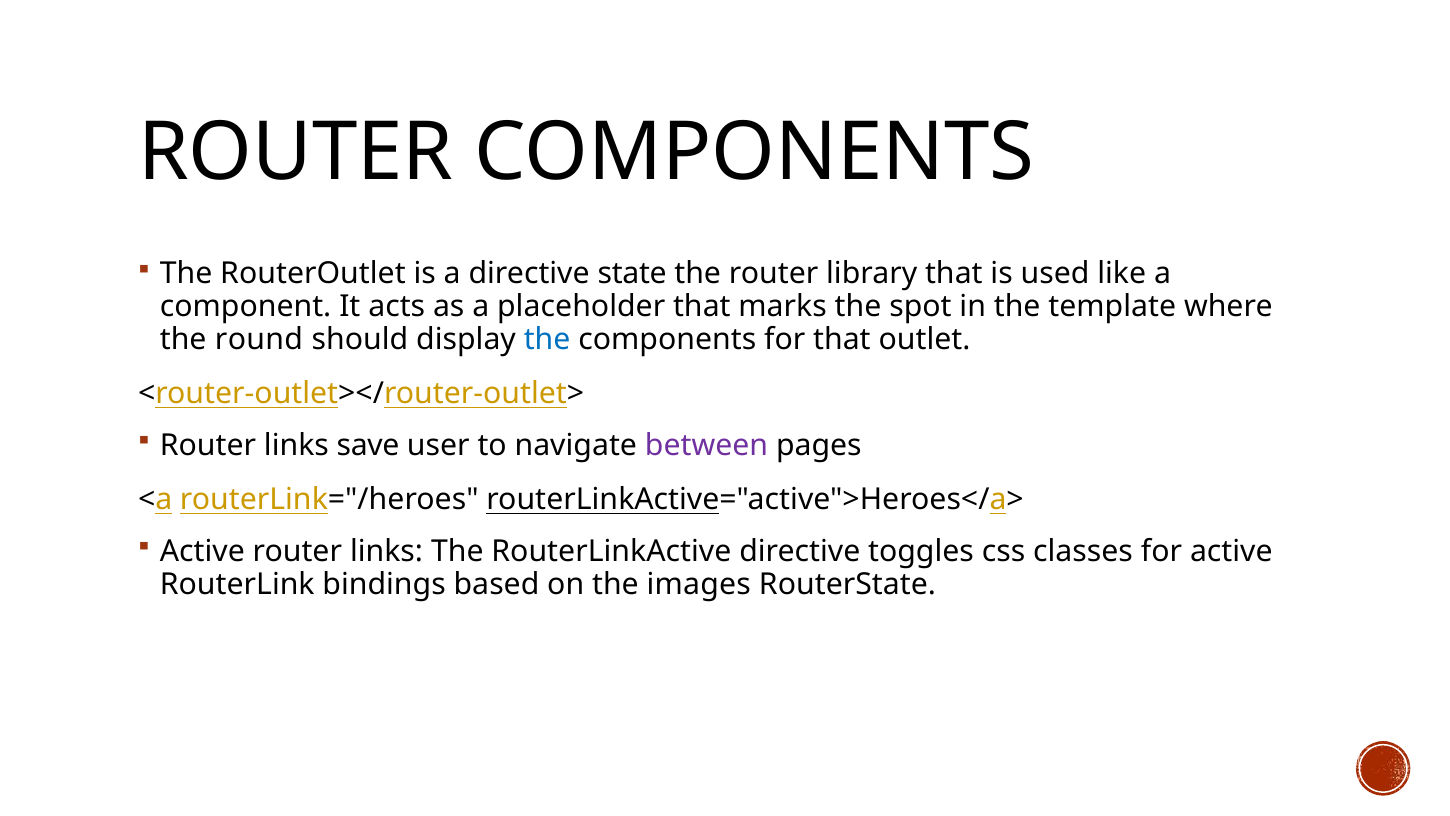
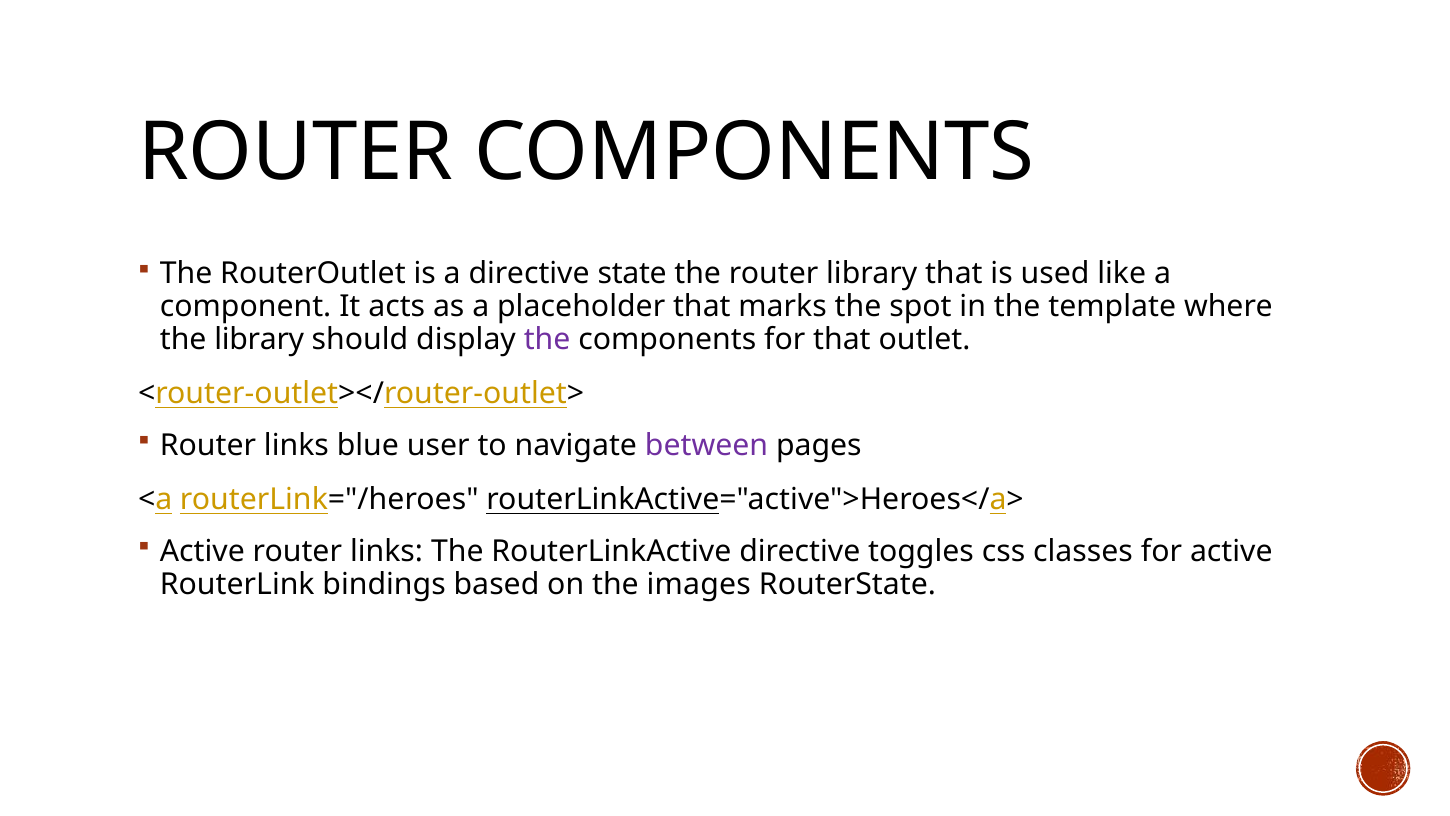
the round: round -> library
the at (547, 339) colour: blue -> purple
save: save -> blue
